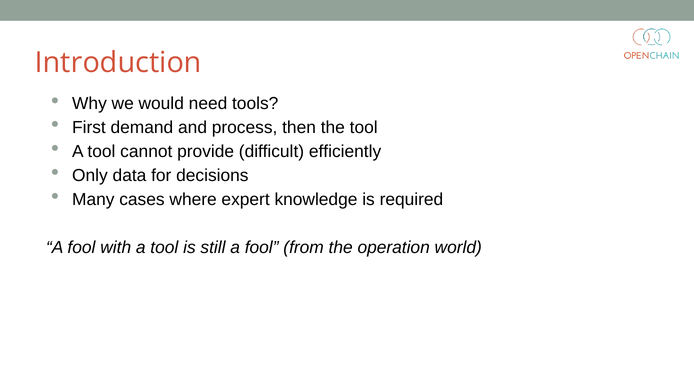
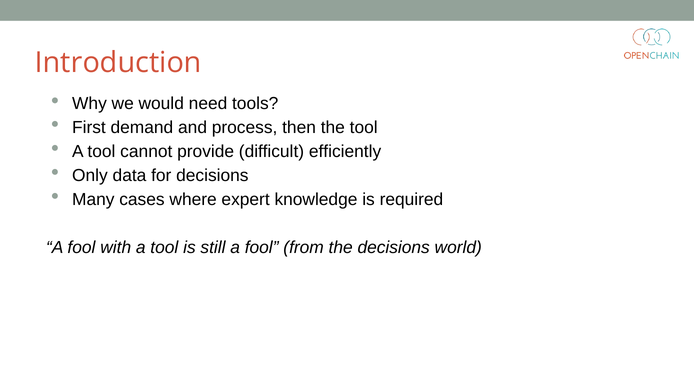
the operation: operation -> decisions
